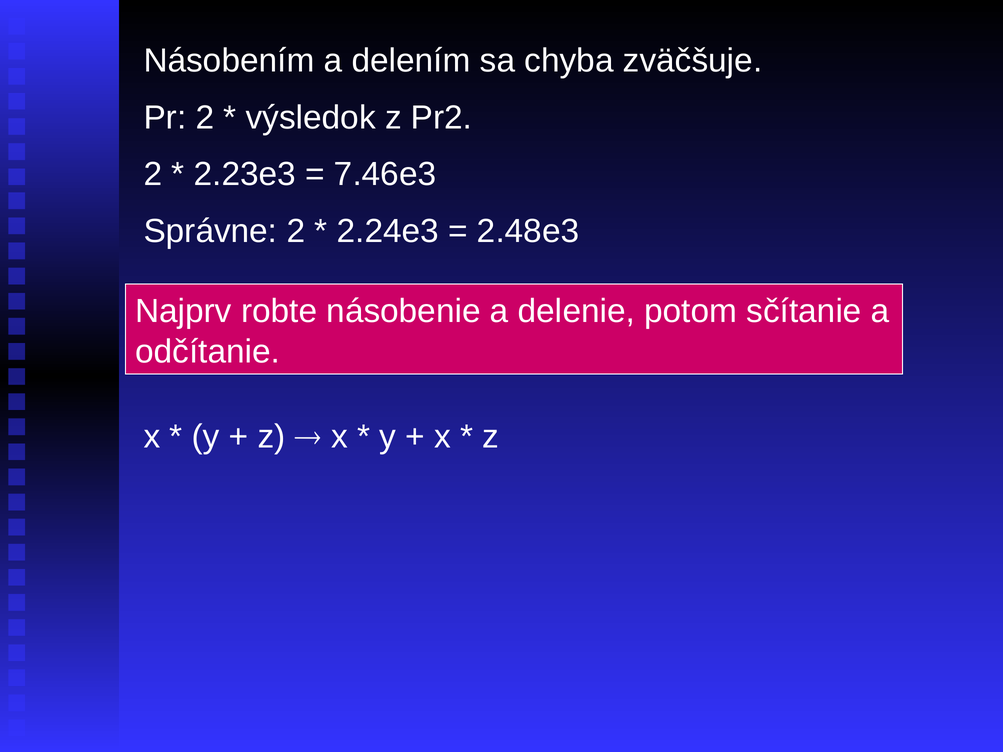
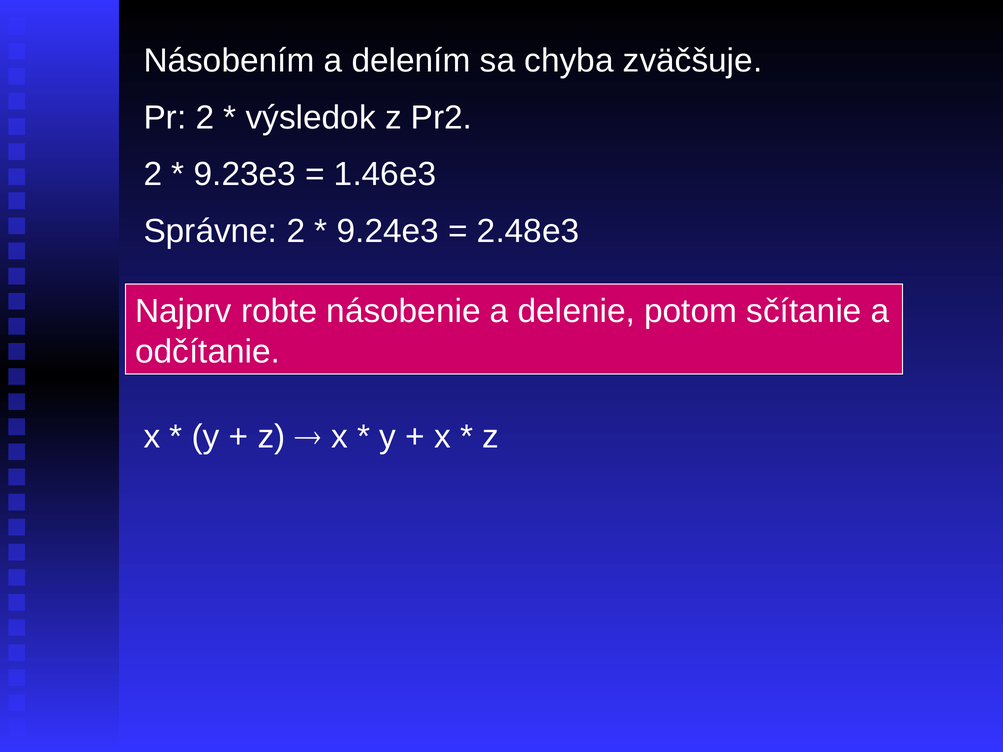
2.23e3: 2.23e3 -> 9.23e3
7.46e3: 7.46e3 -> 1.46e3
2.24e3: 2.24e3 -> 9.24e3
